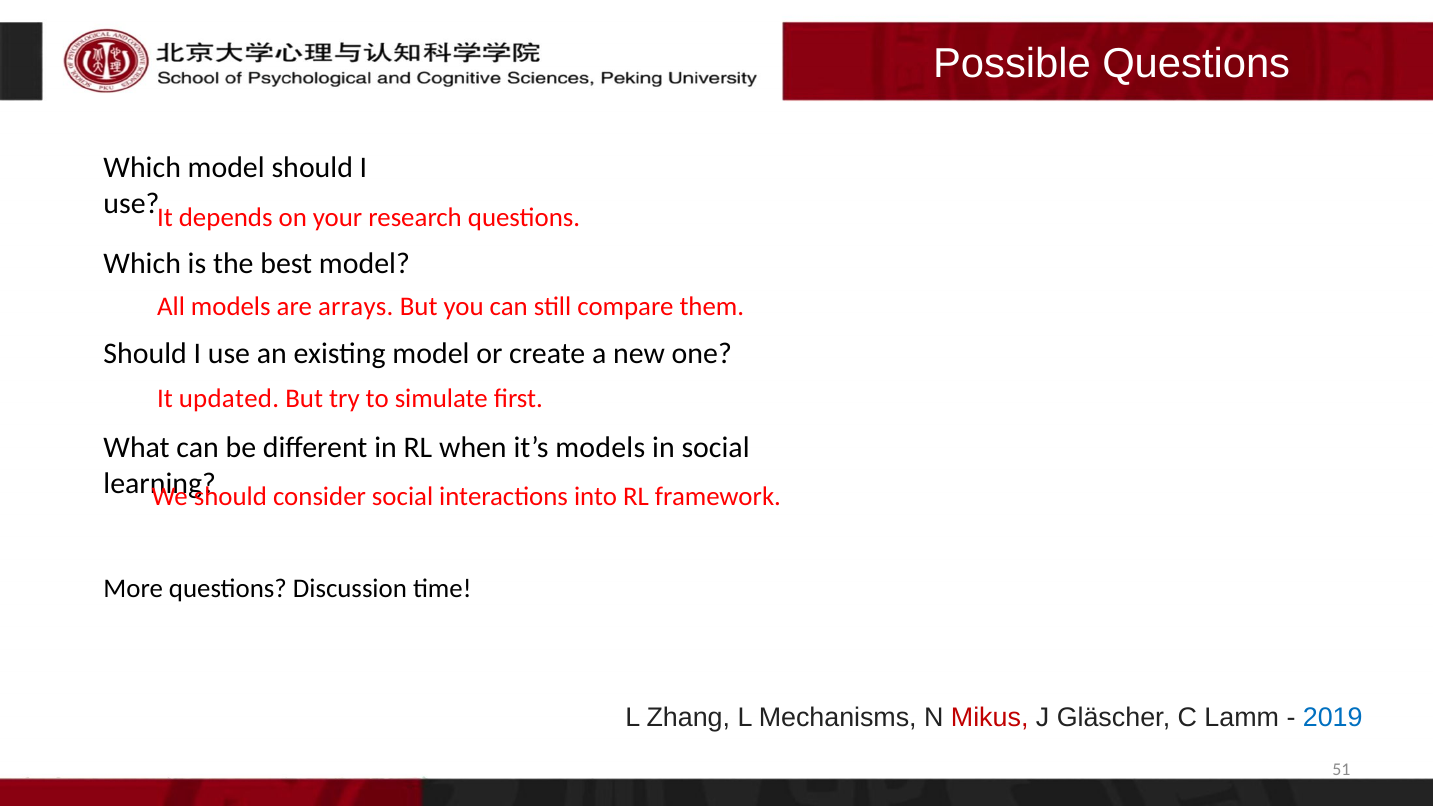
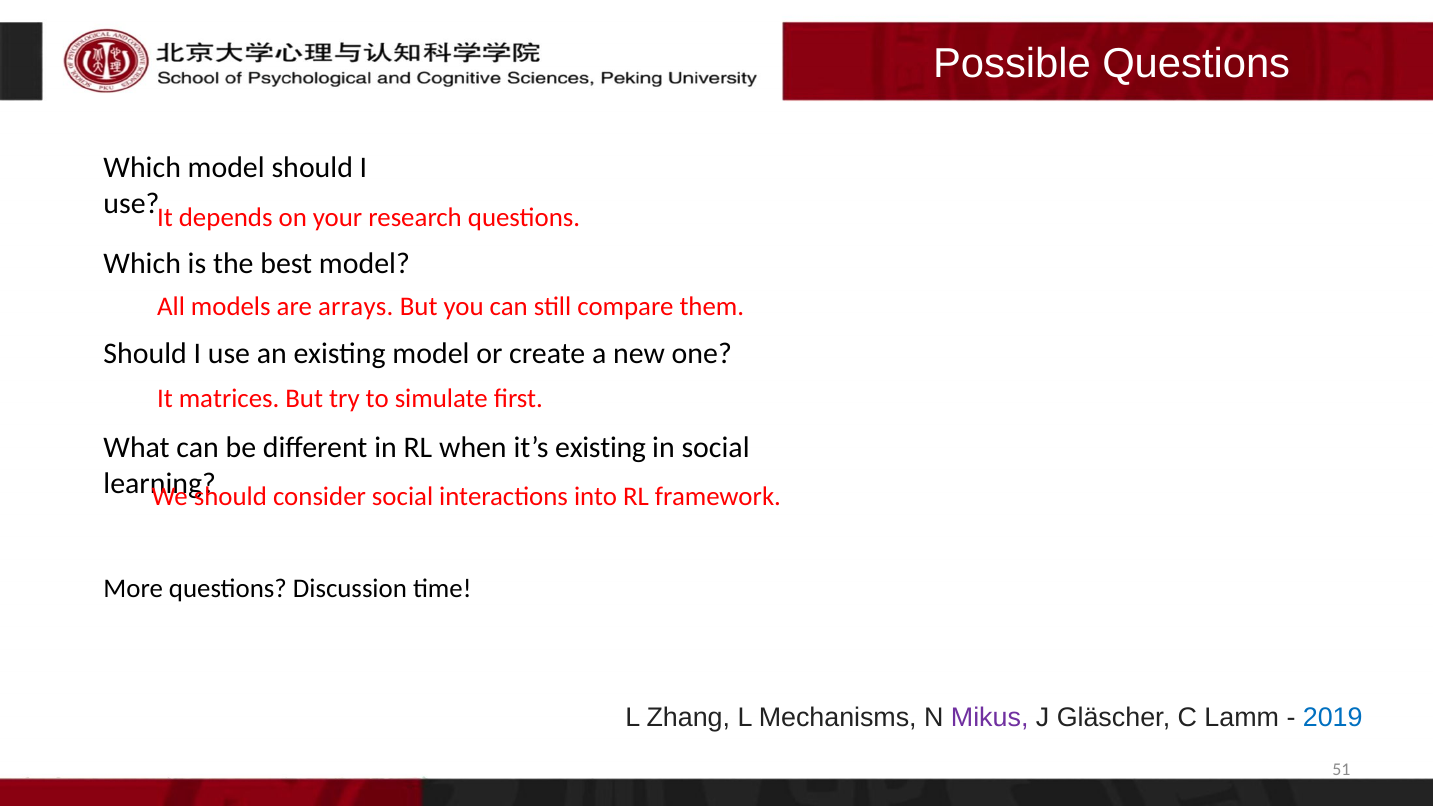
updated: updated -> matrices
it’s models: models -> existing
Mikus colour: red -> purple
